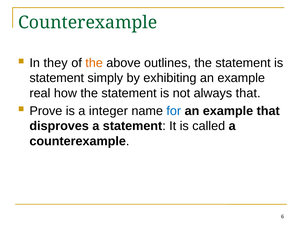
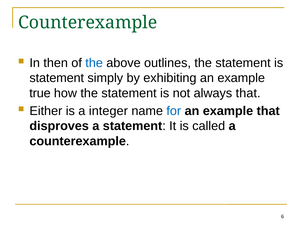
they: they -> then
the at (94, 63) colour: orange -> blue
real: real -> true
Prove: Prove -> Either
